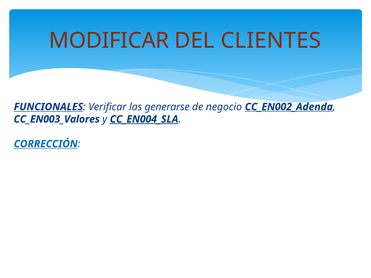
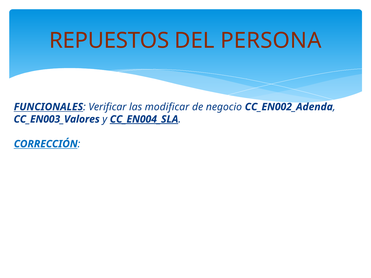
MODIFICAR: MODIFICAR -> REPUESTOS
CLIENTES: CLIENTES -> PERSONA
generarse: generarse -> modificar
CC_EN002_Adenda underline: present -> none
